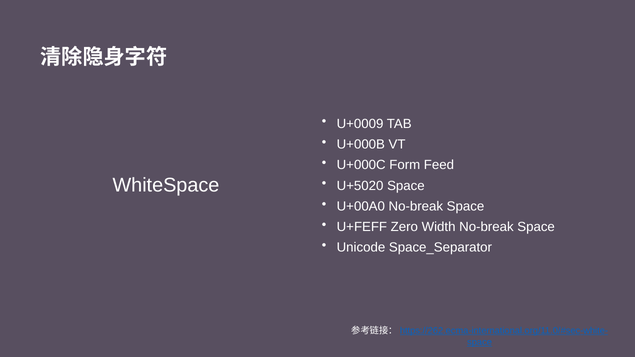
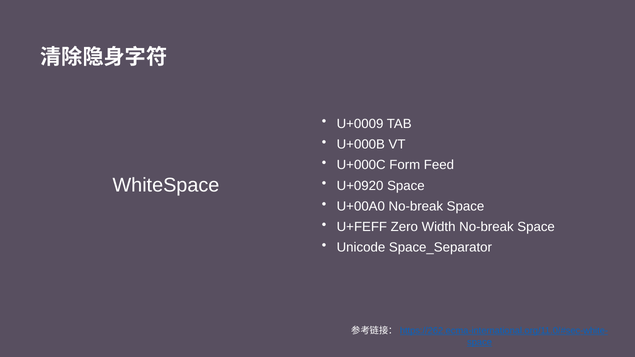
U+5020: U+5020 -> U+0920
